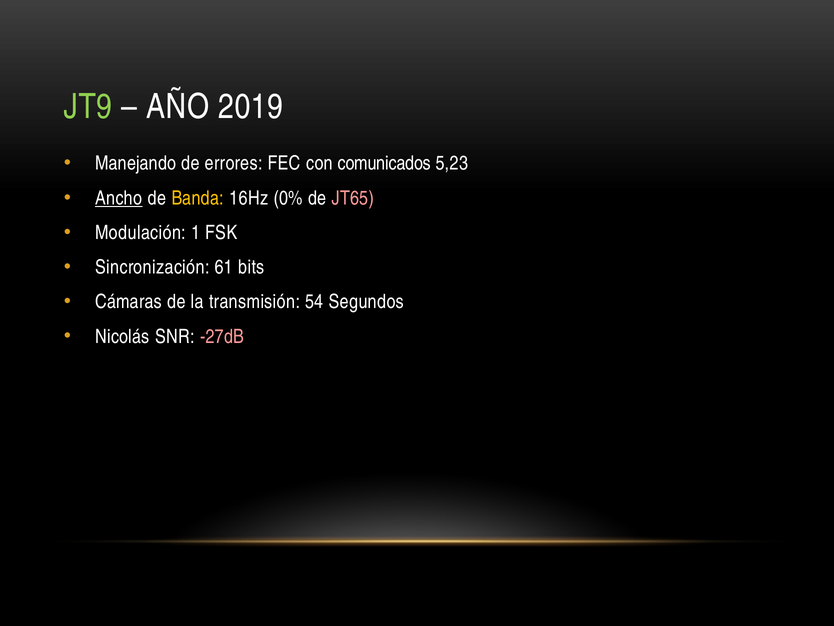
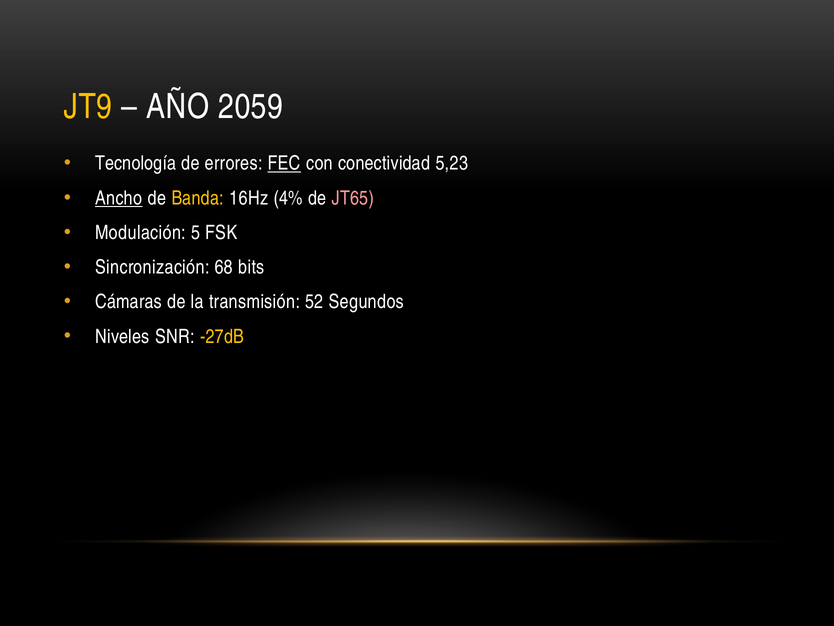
JT9 colour: light green -> yellow
2019: 2019 -> 2059
Manejando: Manejando -> Tecnología
FEC underline: none -> present
comunicados: comunicados -> conectividad
0%: 0% -> 4%
1: 1 -> 5
61: 61 -> 68
54: 54 -> 52
Nicolás: Nicolás -> Niveles
-27dB colour: pink -> yellow
